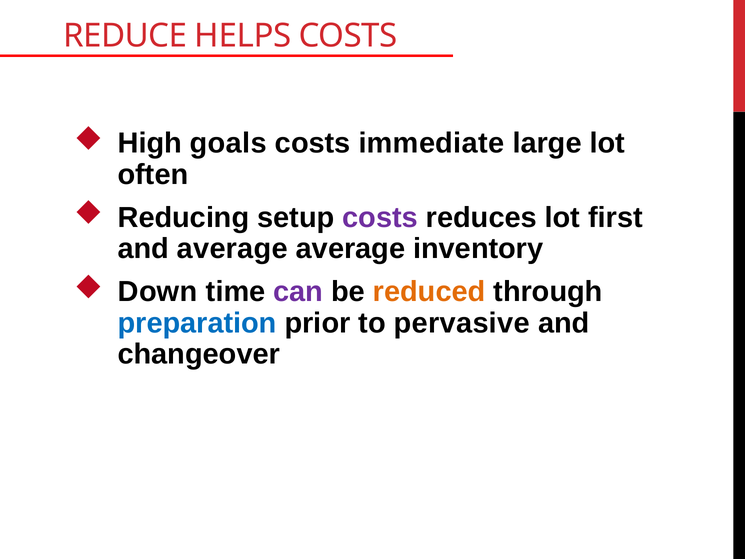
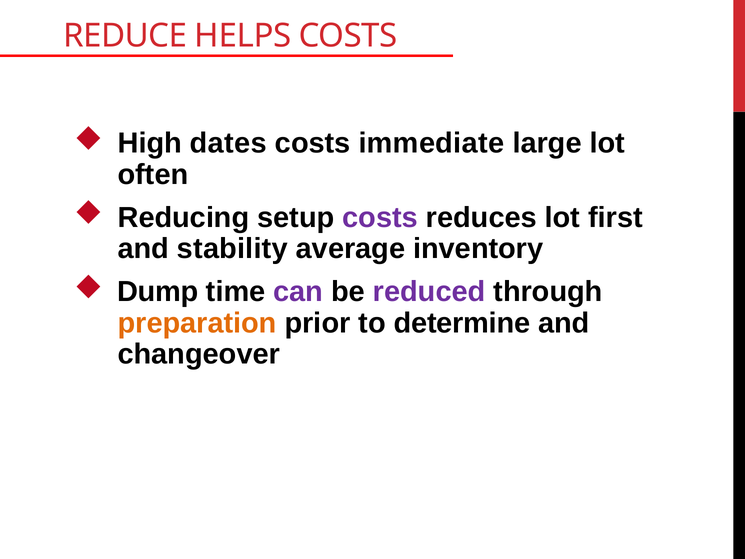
goals: goals -> dates
and average: average -> stability
Down: Down -> Dump
reduced colour: orange -> purple
preparation colour: blue -> orange
pervasive: pervasive -> determine
